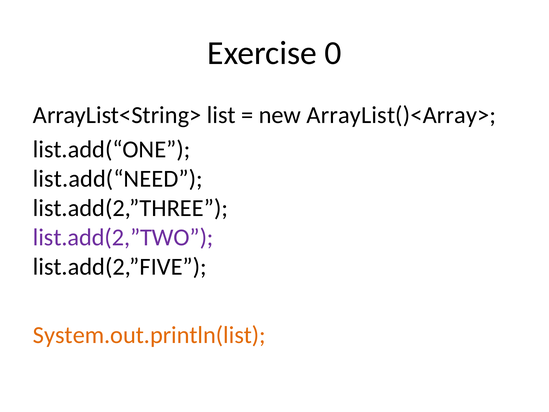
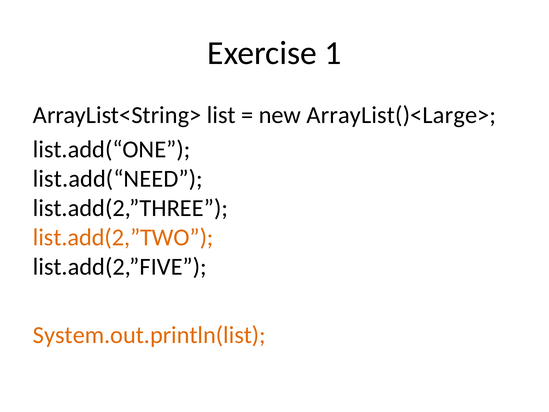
0: 0 -> 1
ArrayList()<Array>: ArrayList()<Array> -> ArrayList()<Large>
list.add(2,”TWO colour: purple -> orange
